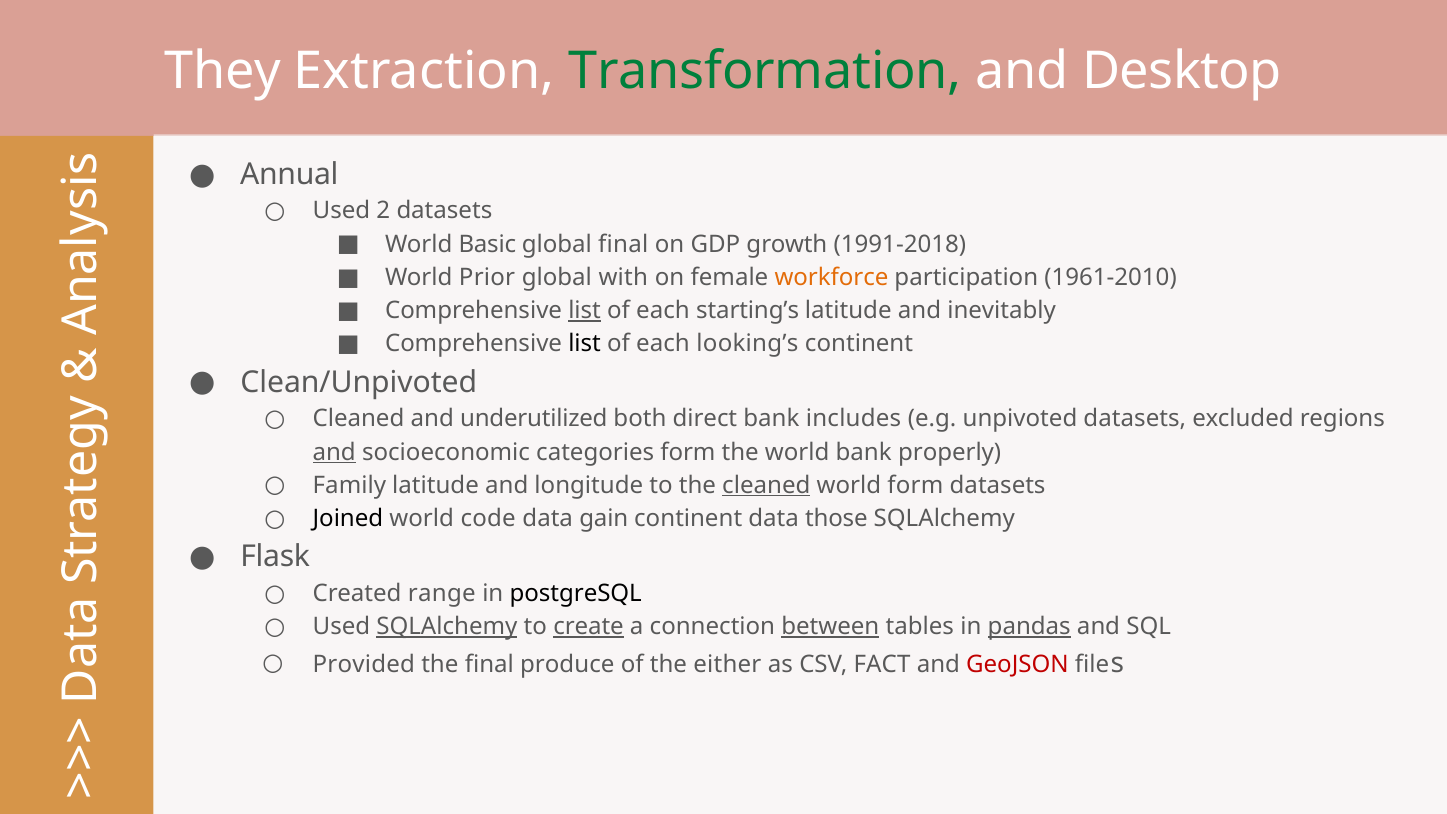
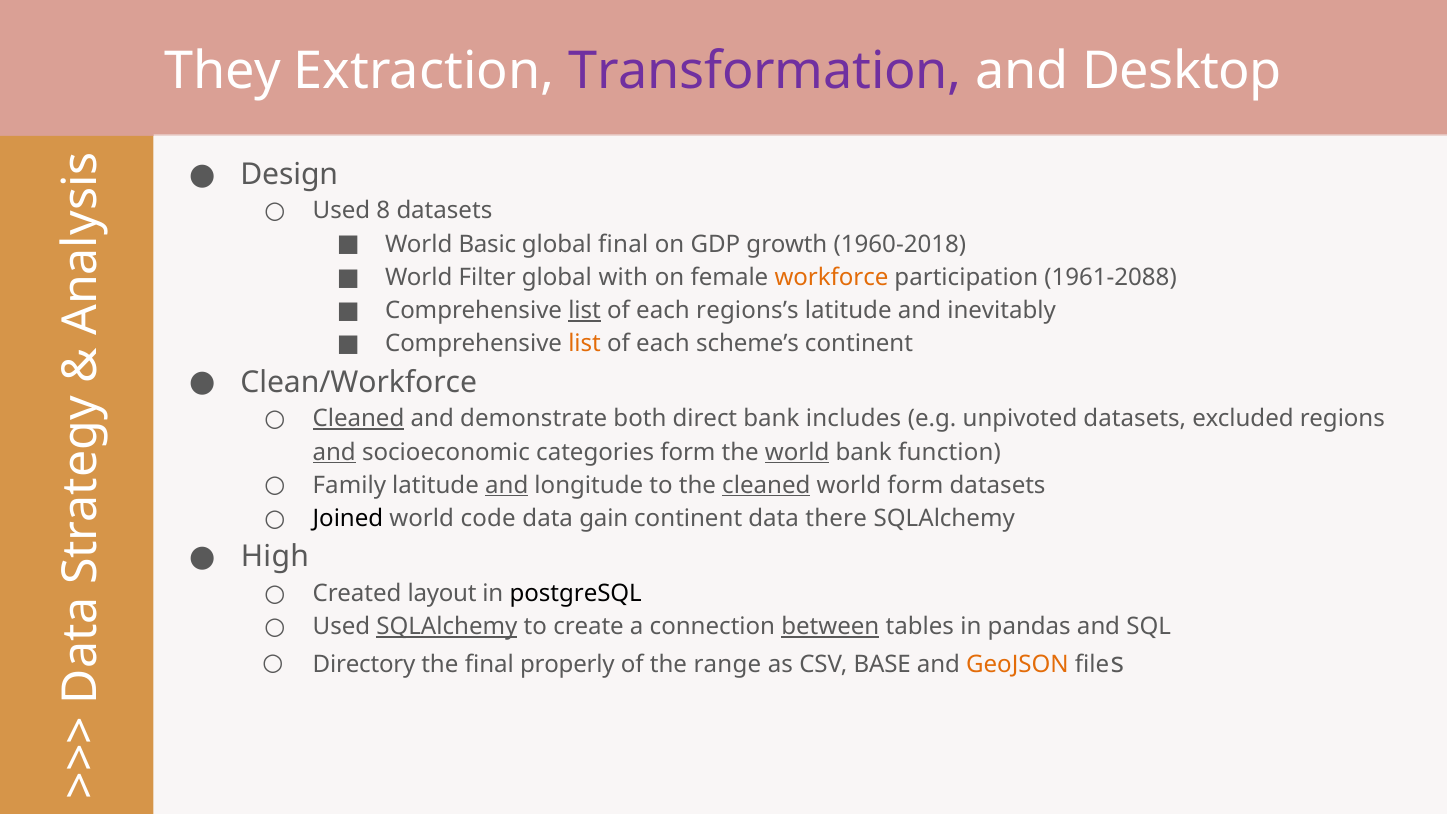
Transformation colour: green -> purple
Annual: Annual -> Design
2: 2 -> 8
1991-2018: 1991-2018 -> 1960-2018
Prior: Prior -> Filter
1961-2010: 1961-2010 -> 1961-2088
starting’s: starting’s -> regions’s
list at (585, 344) colour: black -> orange
looking’s: looking’s -> scheme’s
Clean/Unpivoted: Clean/Unpivoted -> Clean/Workforce
Cleaned at (359, 419) underline: none -> present
underutilized: underutilized -> demonstrate
world at (797, 452) underline: none -> present
properly: properly -> function
and at (507, 485) underline: none -> present
those: those -> there
Flask: Flask -> High
range: range -> layout
create underline: present -> none
pandas underline: present -> none
Provided: Provided -> Directory
produce: produce -> properly
either: either -> range
FACT: FACT -> BASE
GeoJSON colour: red -> orange
